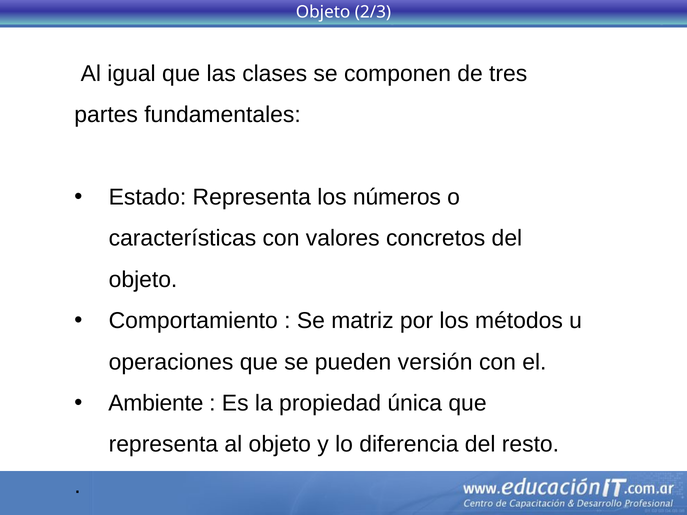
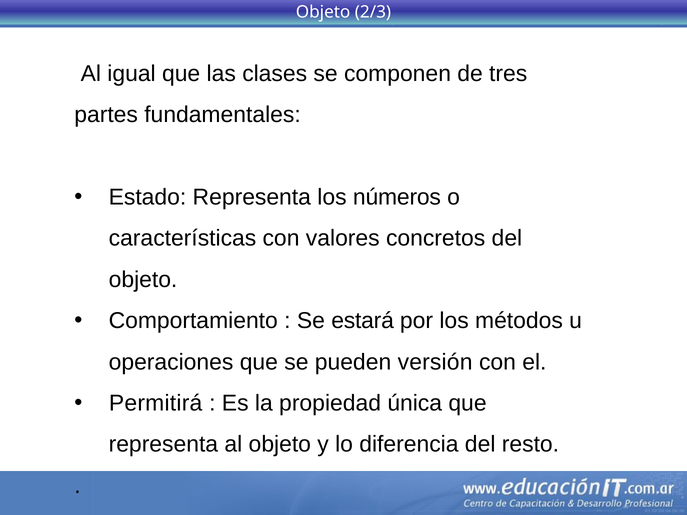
matriz: matriz -> estará
Ambiente: Ambiente -> Permitirá
